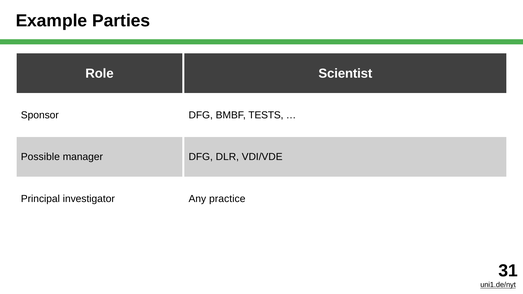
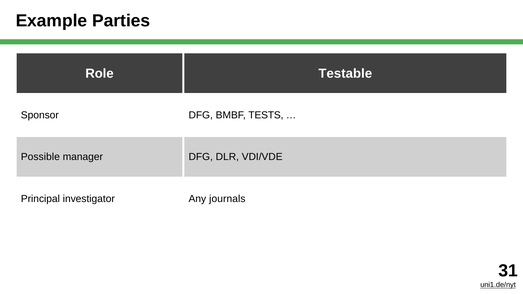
Scientist: Scientist -> Testable
practice: practice -> journals
